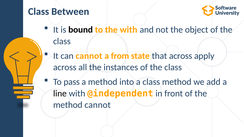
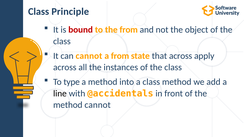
Between: Between -> Principle
bound colour: black -> red
the with: with -> from
pass: pass -> type
@independent: @independent -> @accidentals
